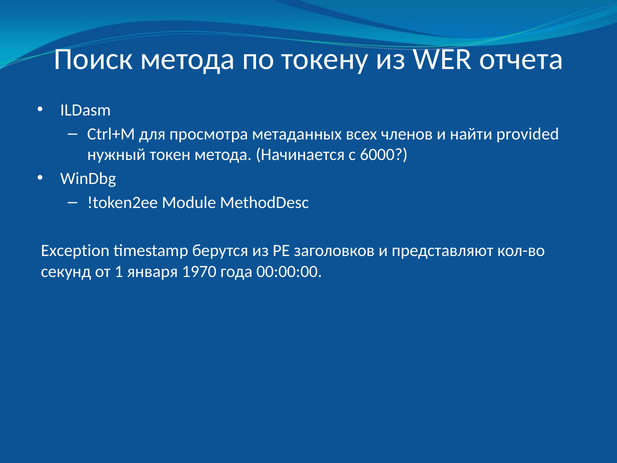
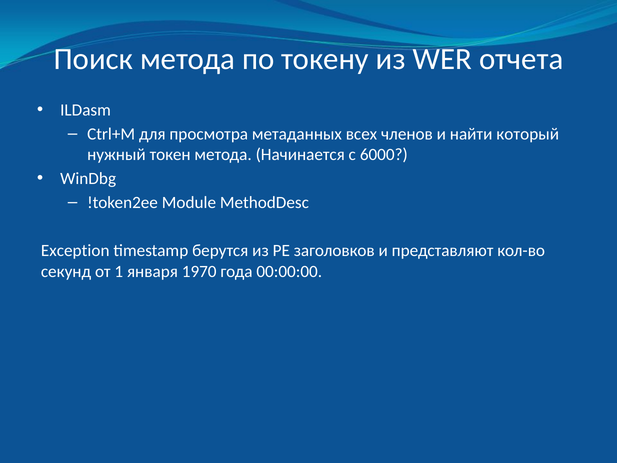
provided: provided -> который
